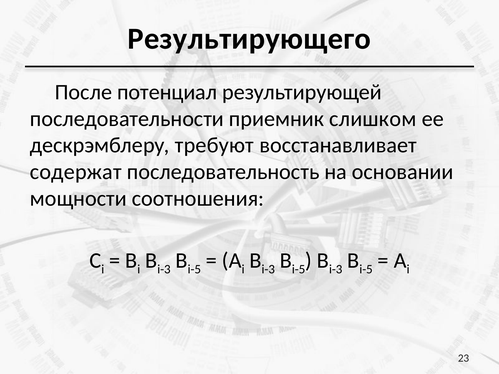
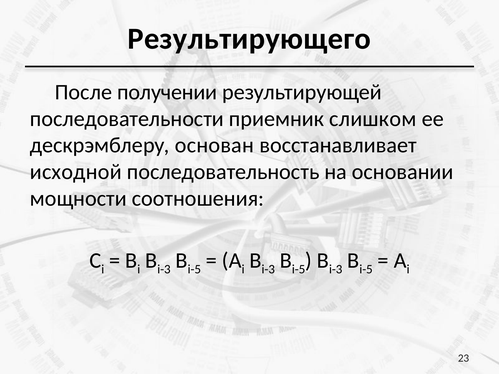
потенциал: потенциал -> получении
требуют: требуют -> основан
содержат: содержат -> исходной
